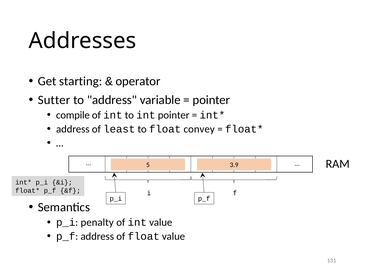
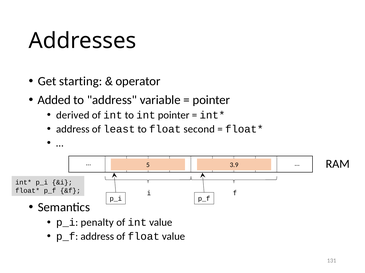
Sutter: Sutter -> Added
compile: compile -> derived
convey: convey -> second
